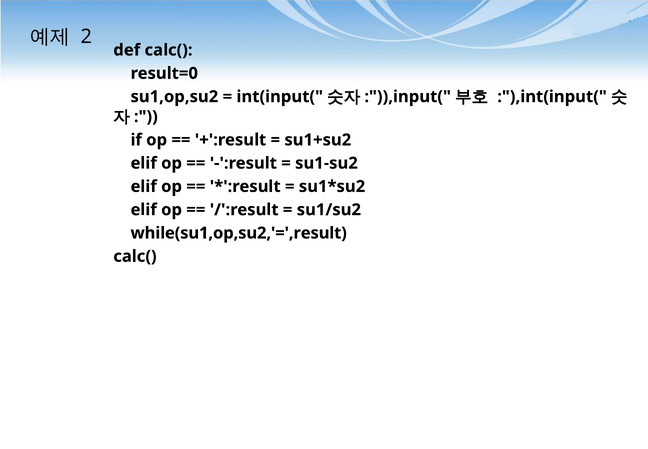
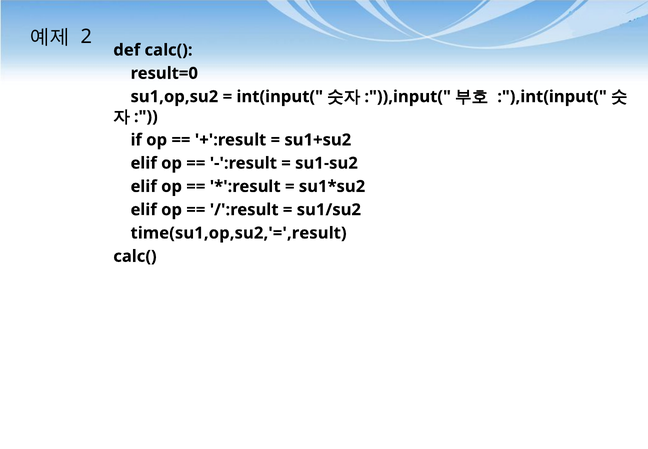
while(su1,op,su2,'=',result: while(su1,op,su2,'=',result -> time(su1,op,su2,'=',result
